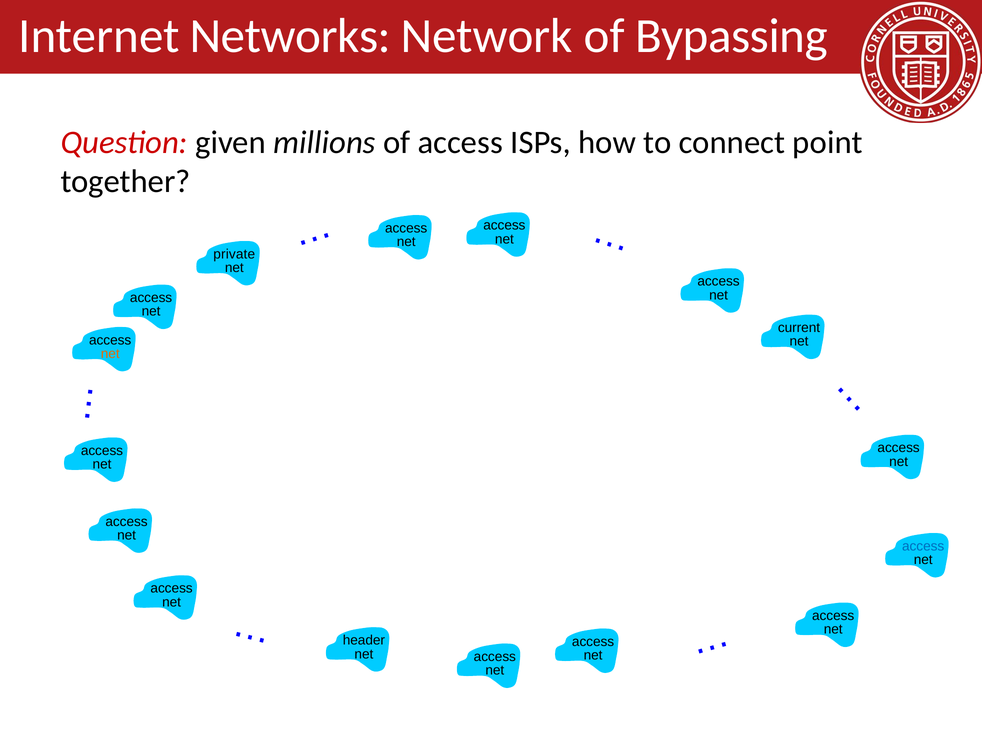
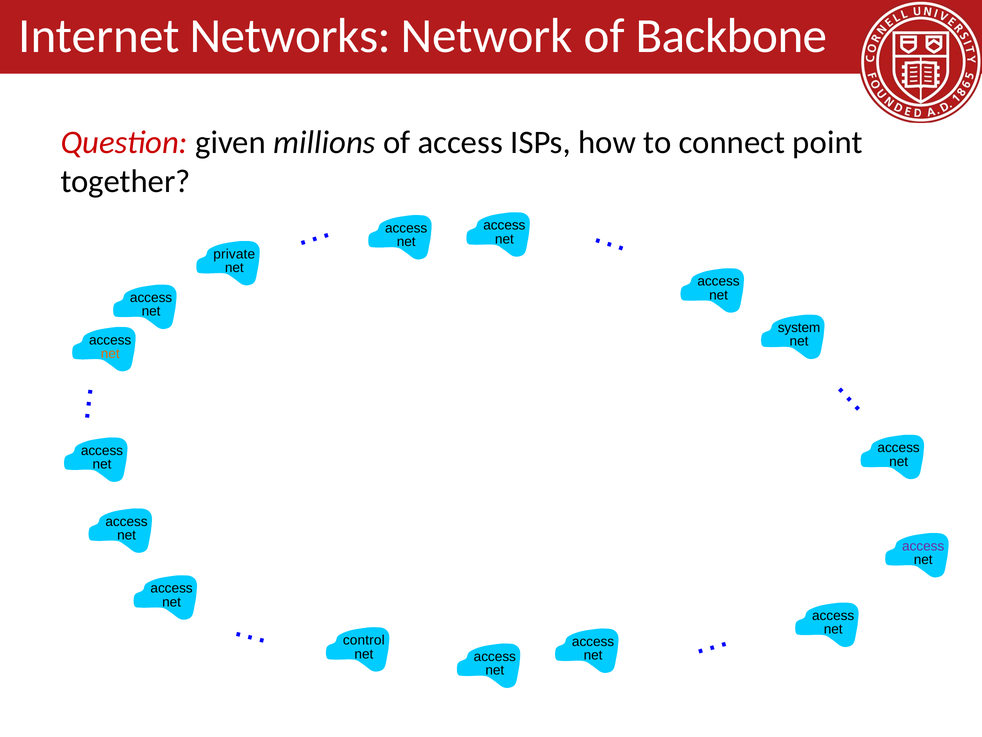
Bypassing: Bypassing -> Backbone
current: current -> system
access at (923, 546) colour: blue -> purple
header: header -> control
